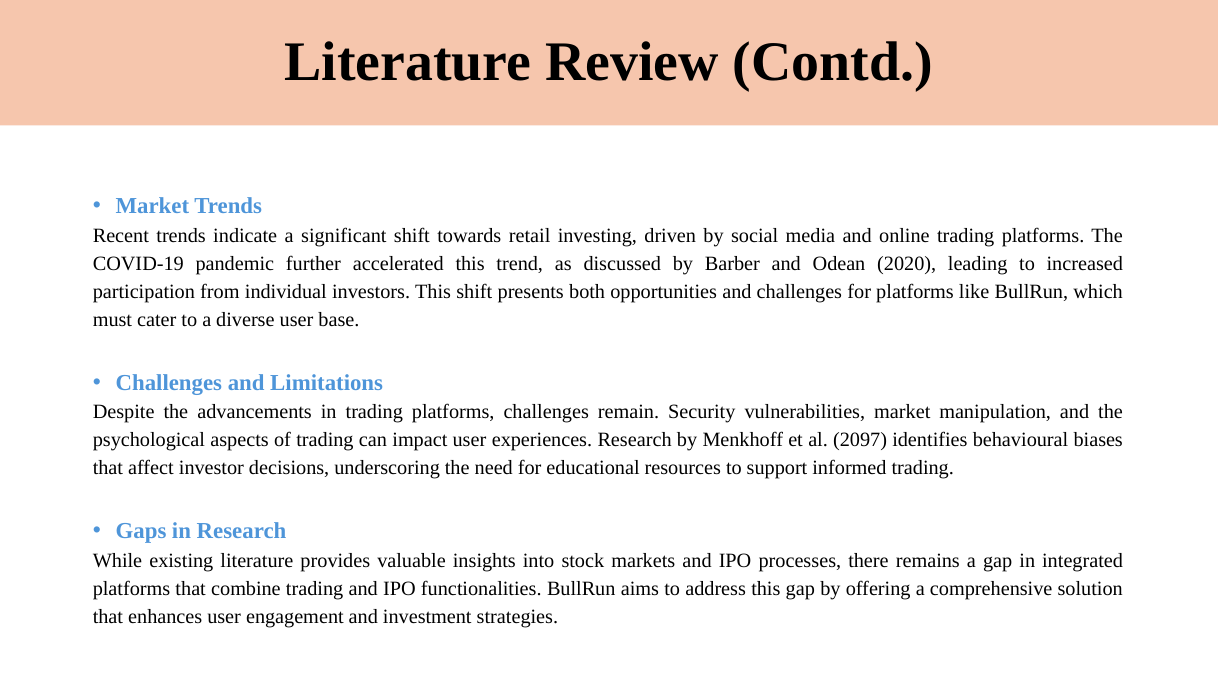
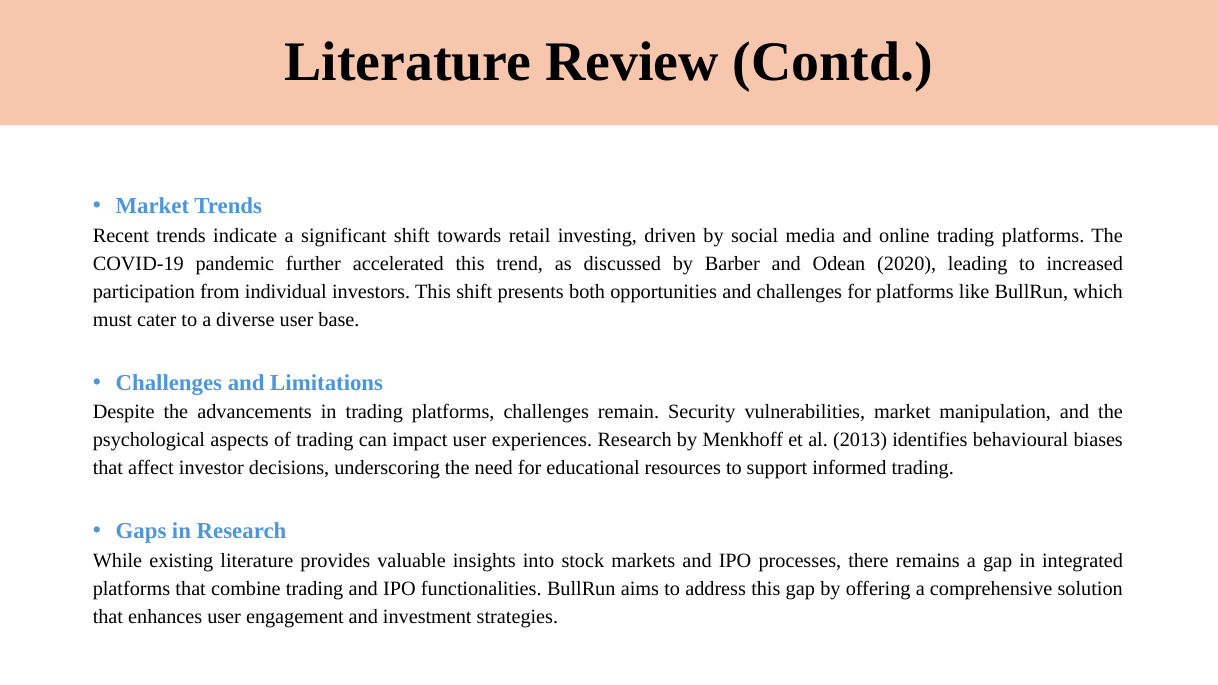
2097: 2097 -> 2013
